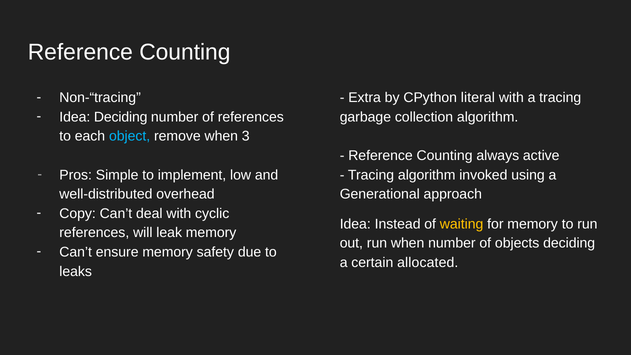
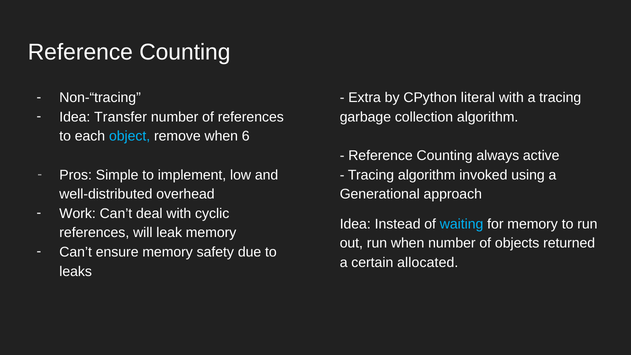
Idea Deciding: Deciding -> Transfer
3: 3 -> 6
Copy: Copy -> Work
waiting colour: yellow -> light blue
objects deciding: deciding -> returned
